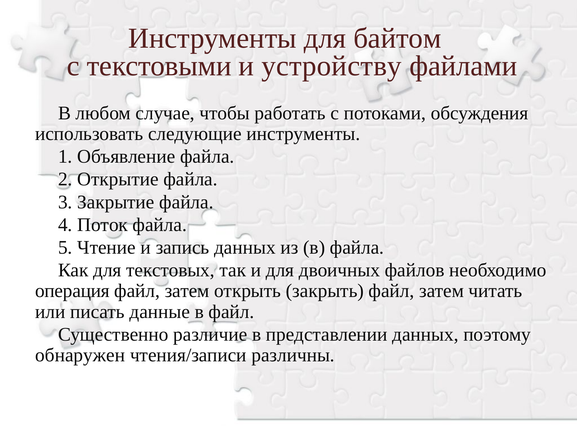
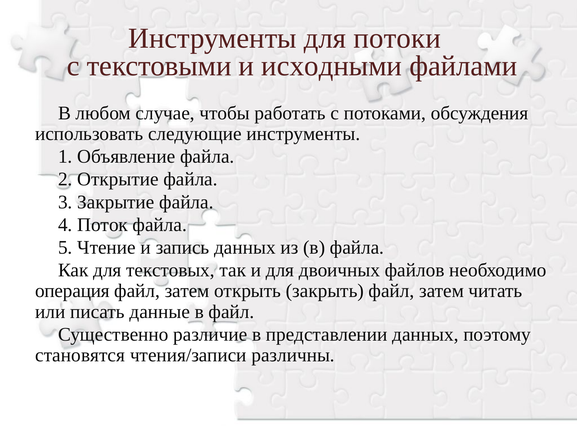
байтом: байтом -> потоки
устройству: устройству -> исходными
обнаружен: обнаружен -> становятся
